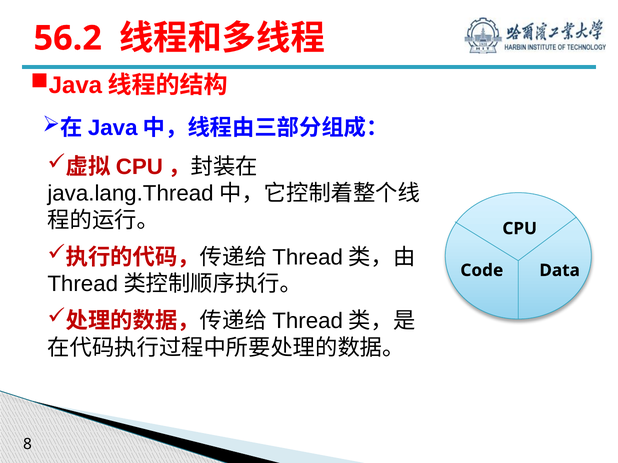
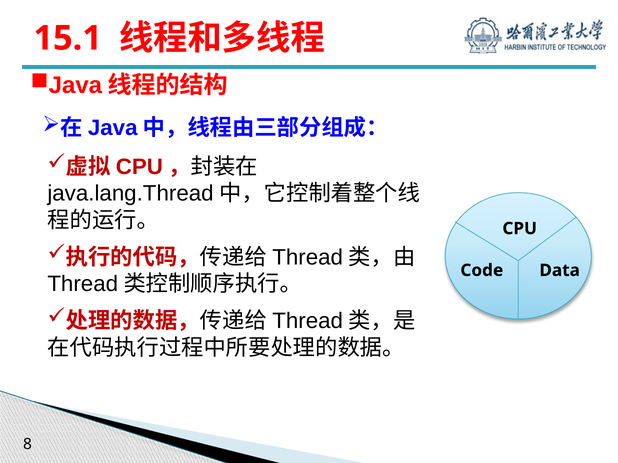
56.2: 56.2 -> 15.1
